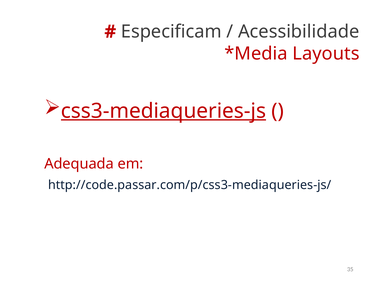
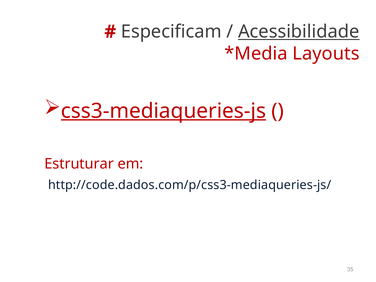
Acessibilidade underline: none -> present
Adequada: Adequada -> Estruturar
http://code.passar.com/p/css3-mediaqueries-js/: http://code.passar.com/p/css3-mediaqueries-js/ -> http://code.dados.com/p/css3-mediaqueries-js/
